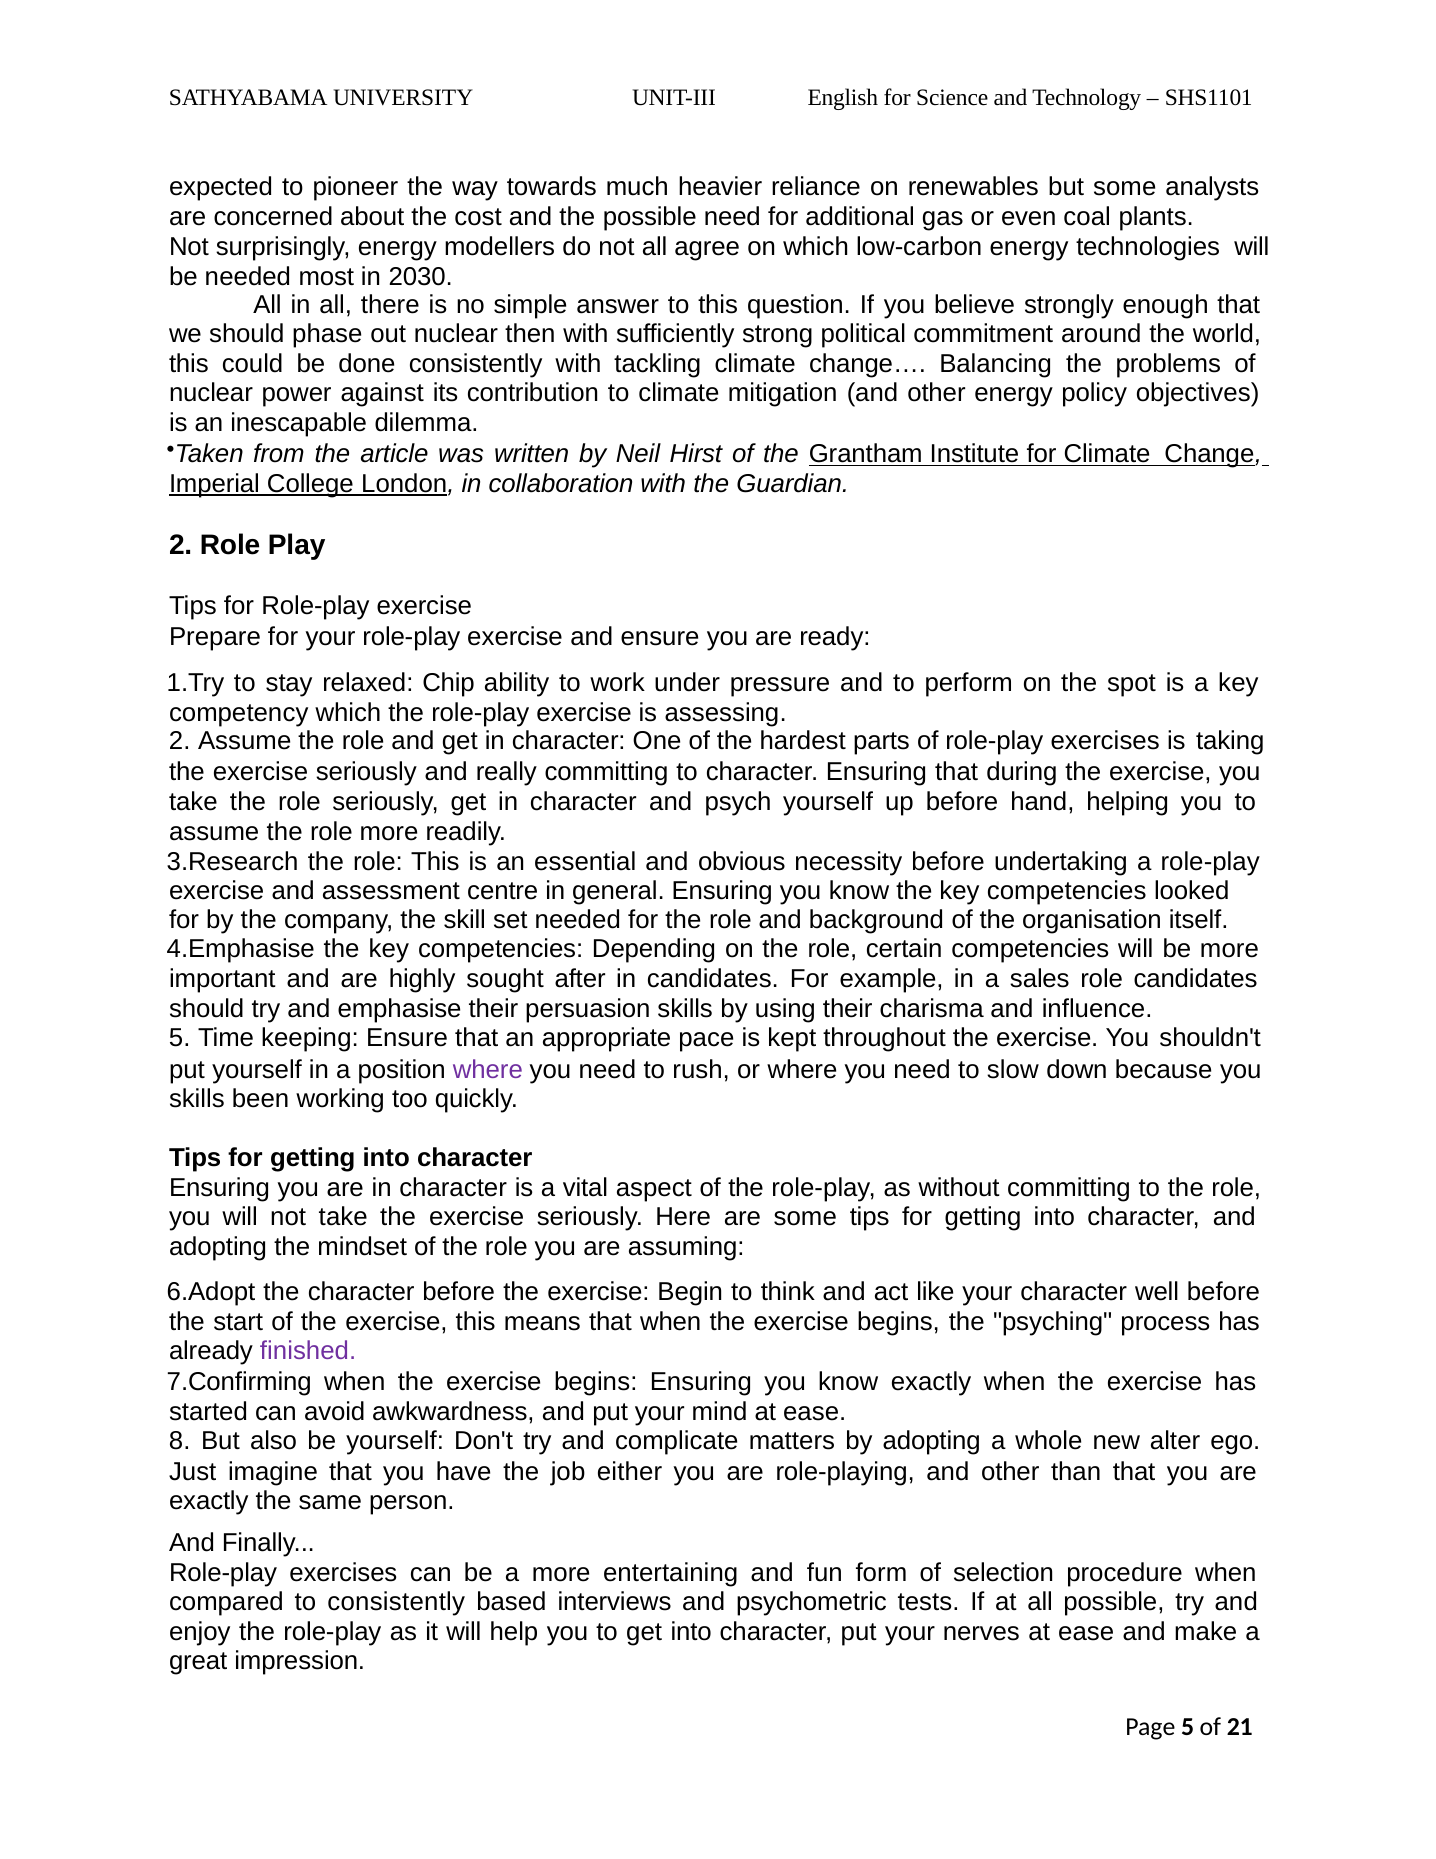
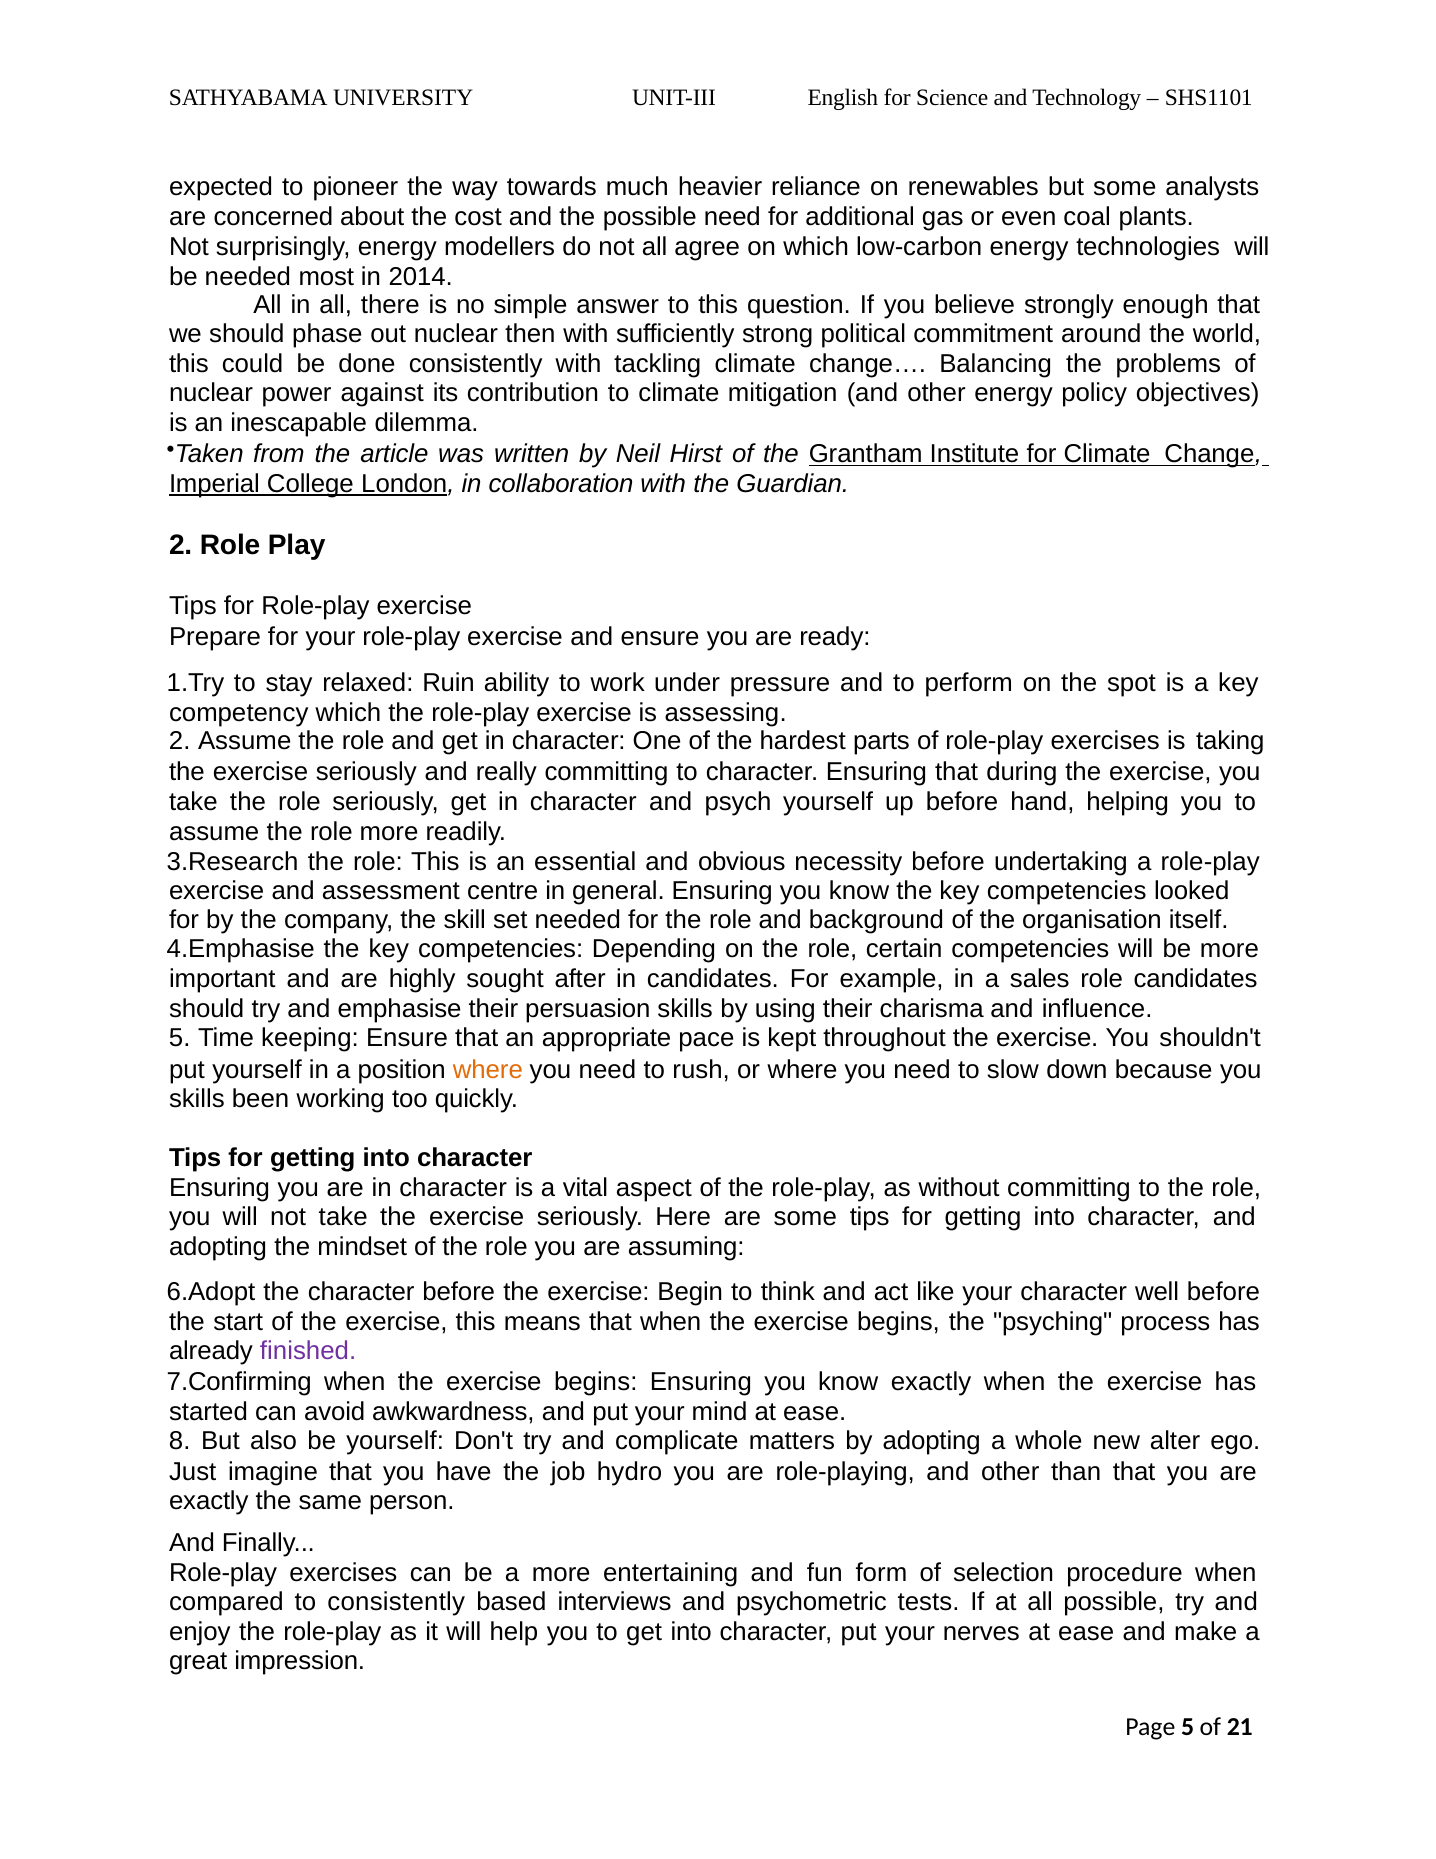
2030: 2030 -> 2014
Chip: Chip -> Ruin
where at (488, 1069) colour: purple -> orange
either: either -> hydro
